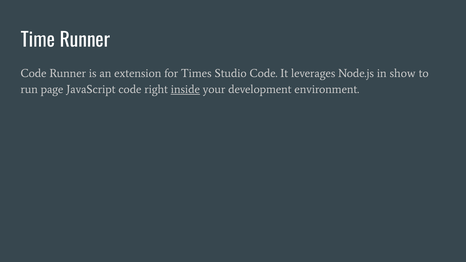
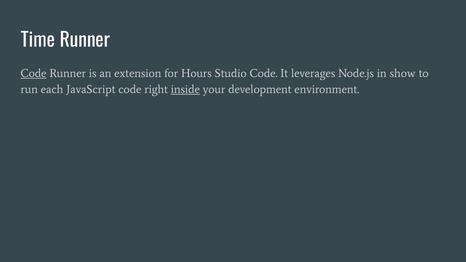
Code at (34, 73) underline: none -> present
Times: Times -> Hours
page: page -> each
